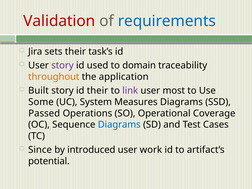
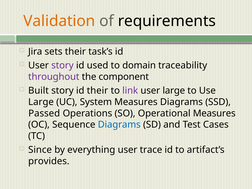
Validation colour: red -> orange
requirements colour: blue -> black
throughout colour: orange -> purple
application: application -> component
user most: most -> large
Some at (41, 102): Some -> Large
Operational Coverage: Coverage -> Measures
introduced: introduced -> everything
work: work -> trace
potential: potential -> provides
